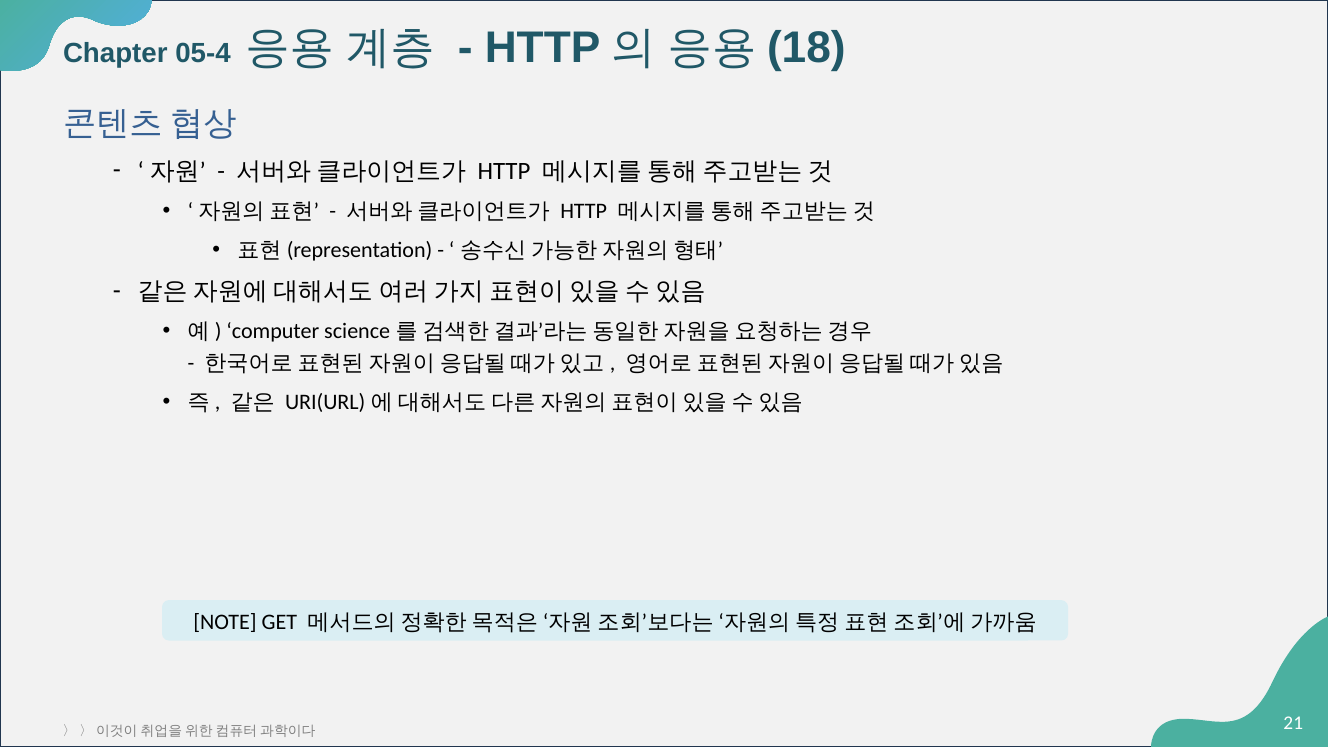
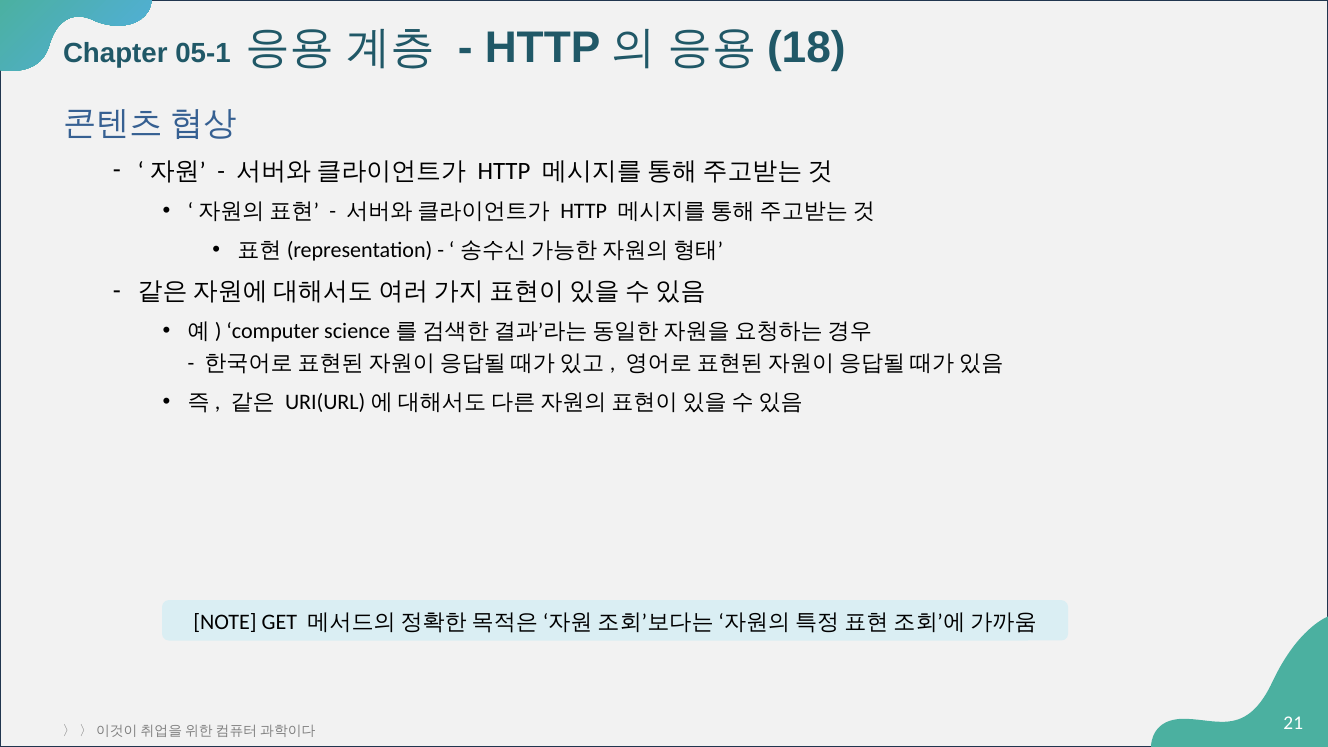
05-4: 05-4 -> 05-1
